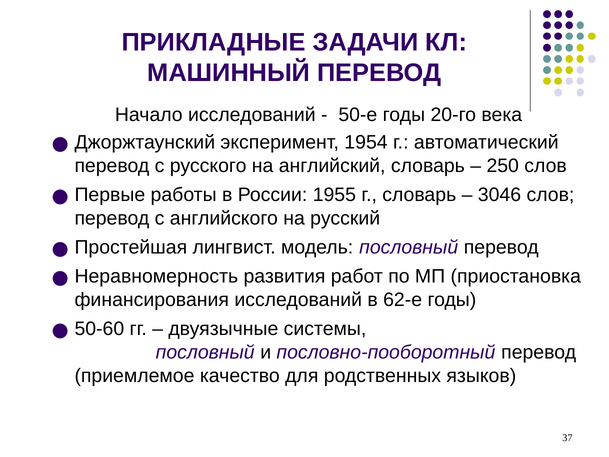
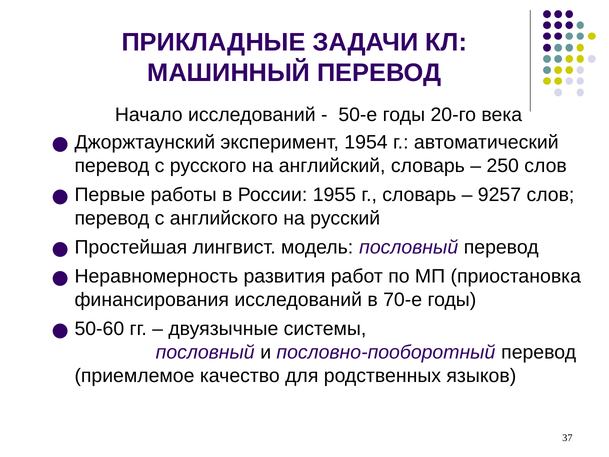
3046: 3046 -> 9257
62-е: 62-е -> 70-е
